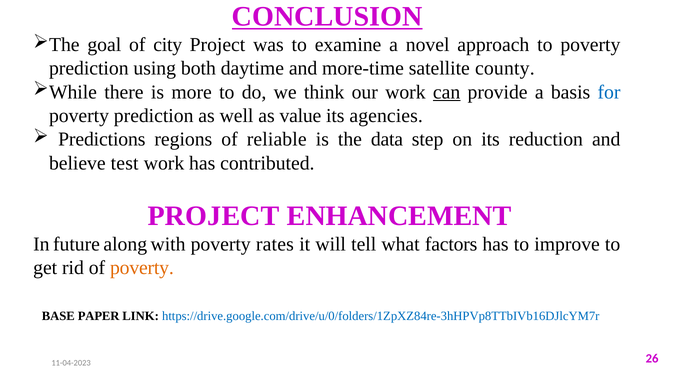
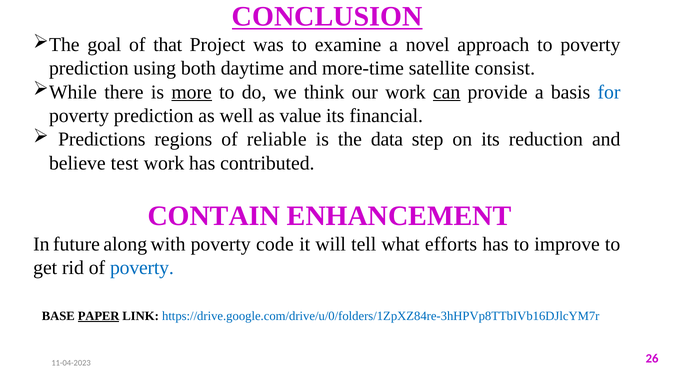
city: city -> that
county: county -> consist
more underline: none -> present
agencies: agencies -> financial
PROJECT at (214, 216): PROJECT -> CONTAIN
rates: rates -> code
factors: factors -> efforts
poverty at (142, 268) colour: orange -> blue
PAPER underline: none -> present
